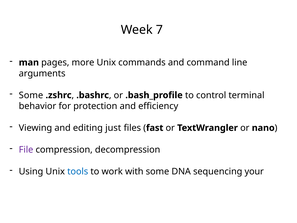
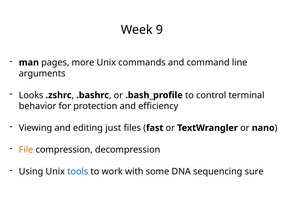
7: 7 -> 9
Some at (31, 95): Some -> Looks
File colour: purple -> orange
your: your -> sure
